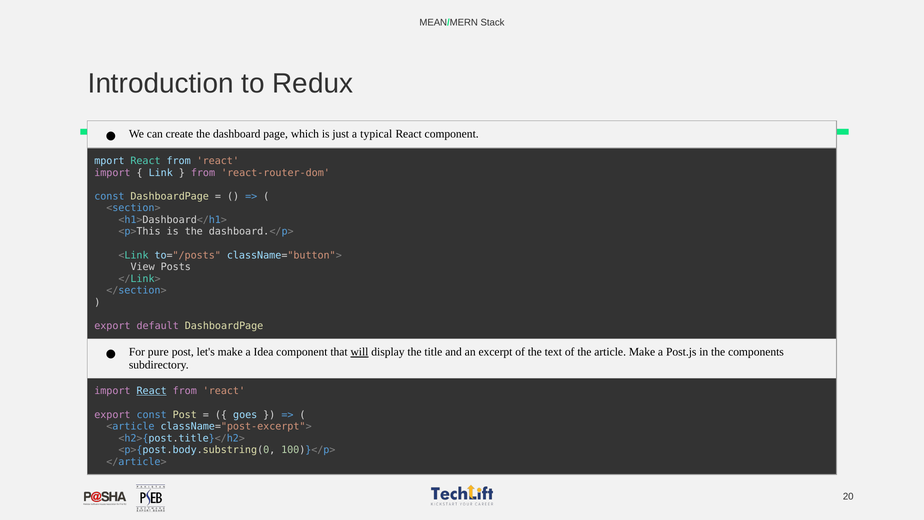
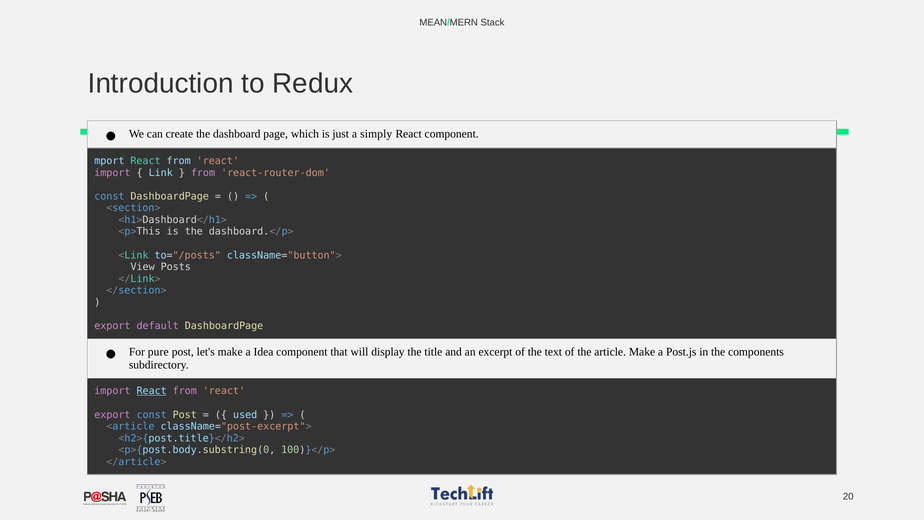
typical: typical -> simply
will underline: present -> none
goes: goes -> used
